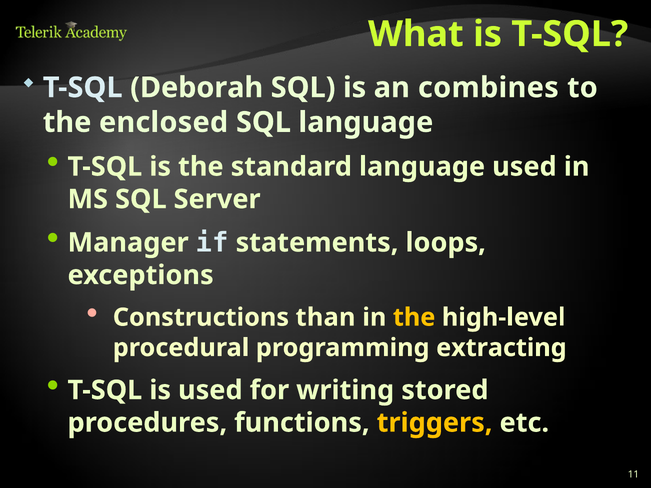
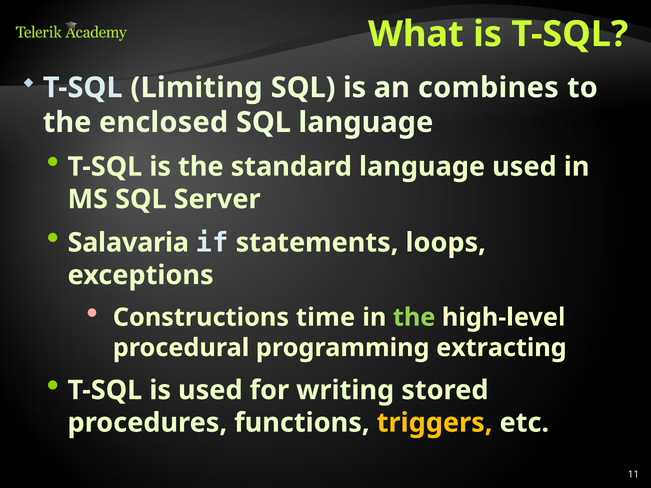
Deborah: Deborah -> Limiting
Manager: Manager -> Salavaria
than: than -> time
the at (414, 318) colour: yellow -> light green
